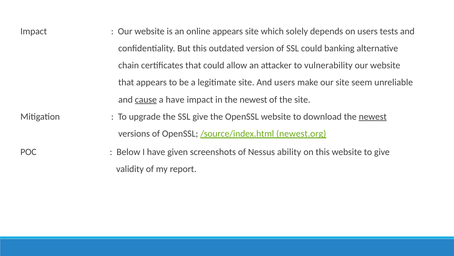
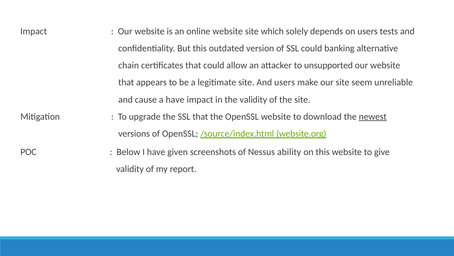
online appears: appears -> website
vulnerability: vulnerability -> unsupported
cause underline: present -> none
in the newest: newest -> validity
SSL give: give -> that
newest.org: newest.org -> website.org
